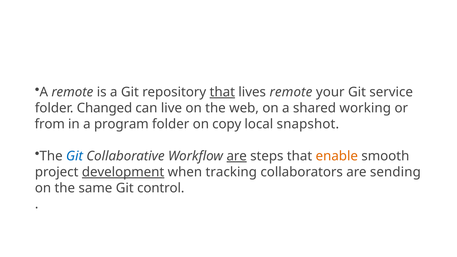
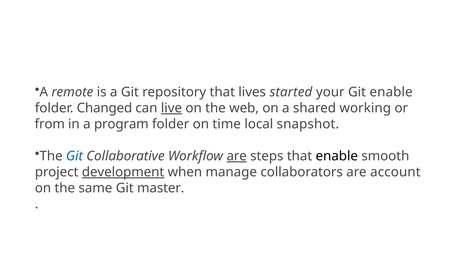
that at (222, 92) underline: present -> none
lives remote: remote -> started
Git service: service -> enable
live underline: none -> present
copy: copy -> time
enable at (337, 156) colour: orange -> black
tracking: tracking -> manage
sending: sending -> account
control: control -> master
